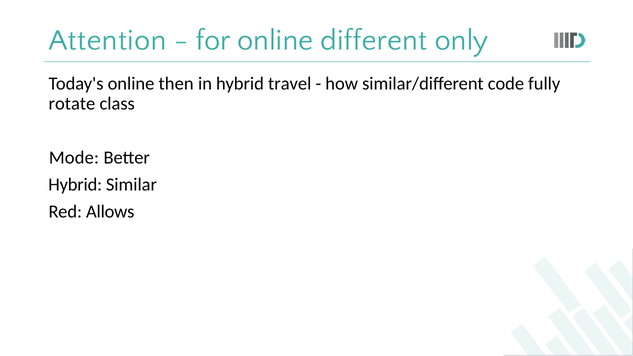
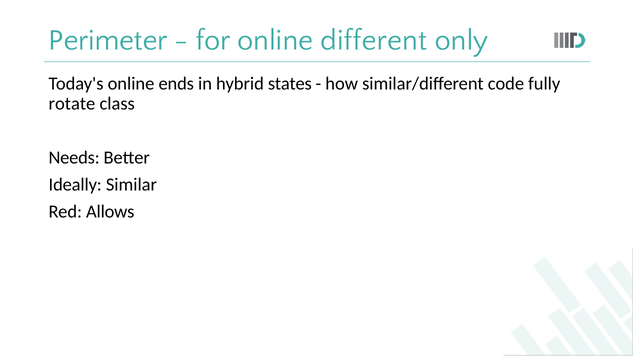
Attention: Attention -> Perimeter
then: then -> ends
travel: travel -> states
Mode: Mode -> Needs
Hybrid at (75, 185): Hybrid -> Ideally
